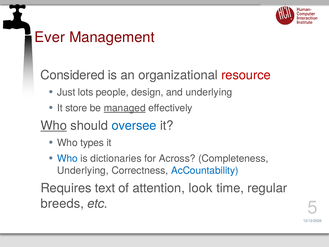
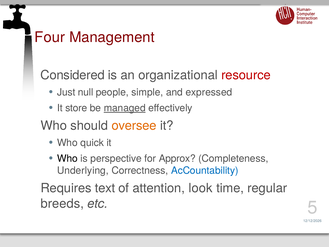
Ever: Ever -> Four
lots: lots -> null
design: design -> simple
and underlying: underlying -> expressed
Who at (54, 125) underline: present -> none
oversee colour: blue -> orange
types: types -> quick
Who at (67, 158) colour: blue -> black
dictionaries: dictionaries -> perspective
Across: Across -> Approx
